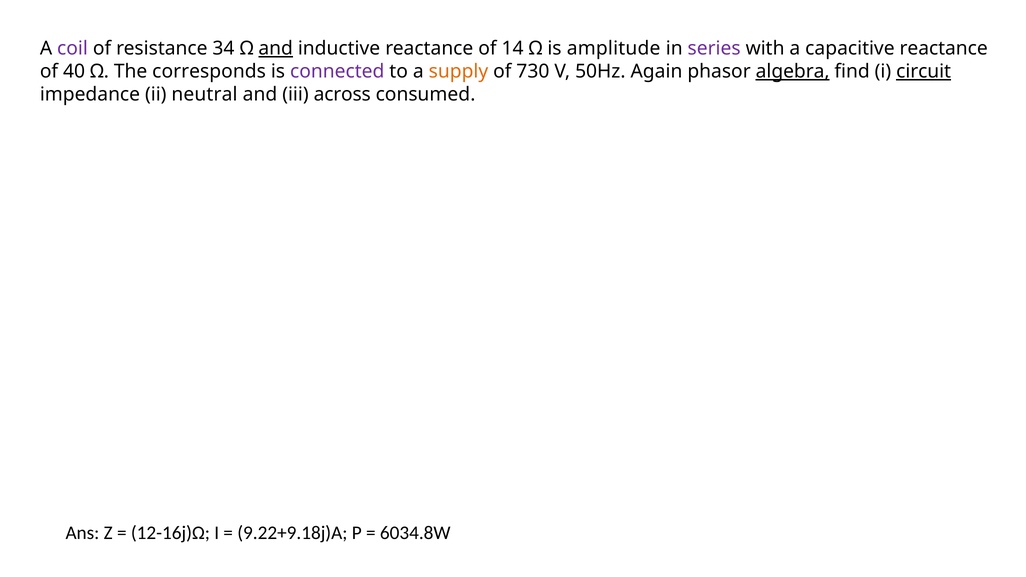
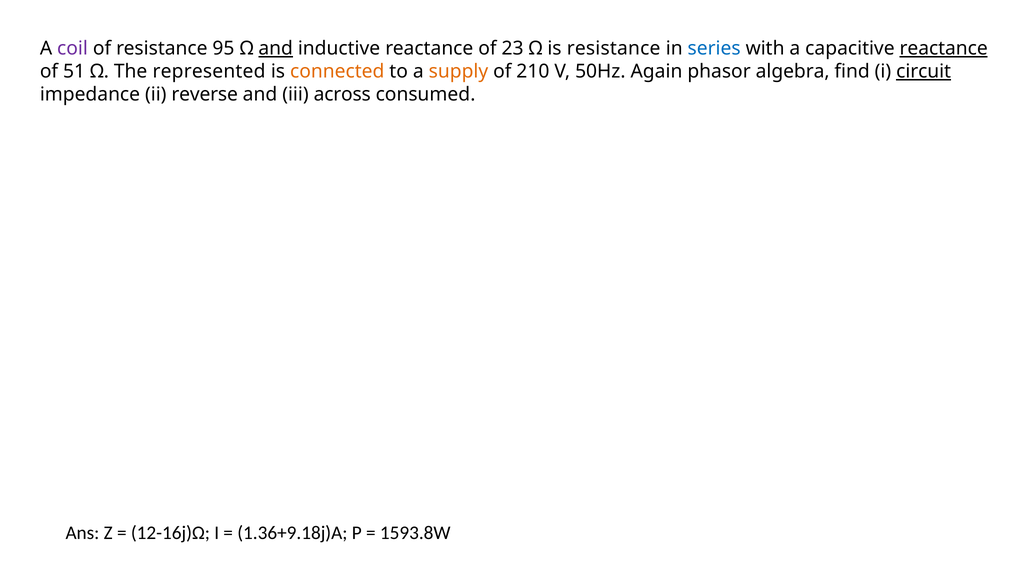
34: 34 -> 95
14: 14 -> 23
is amplitude: amplitude -> resistance
series colour: purple -> blue
reactance at (944, 48) underline: none -> present
40: 40 -> 51
corresponds: corresponds -> represented
connected colour: purple -> orange
730: 730 -> 210
algebra underline: present -> none
neutral: neutral -> reverse
9.22+9.18j)A: 9.22+9.18j)A -> 1.36+9.18j)A
6034.8W: 6034.8W -> 1593.8W
